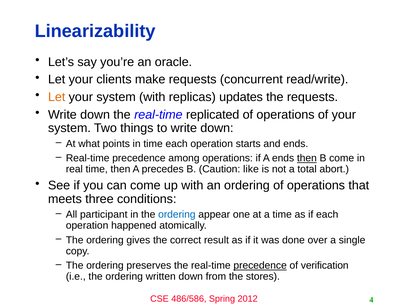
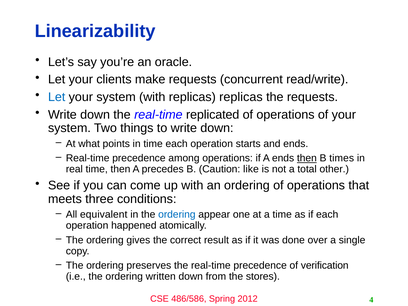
Let at (57, 97) colour: orange -> blue
replicas updates: updates -> replicas
B come: come -> times
abort: abort -> other
participant: participant -> equivalent
precedence at (260, 265) underline: present -> none
